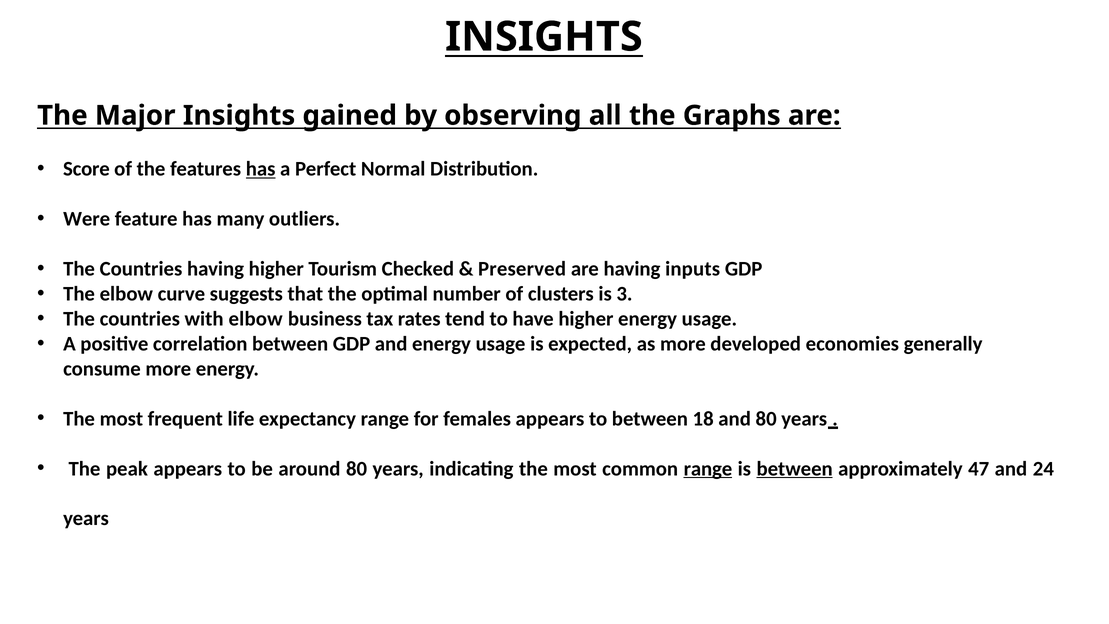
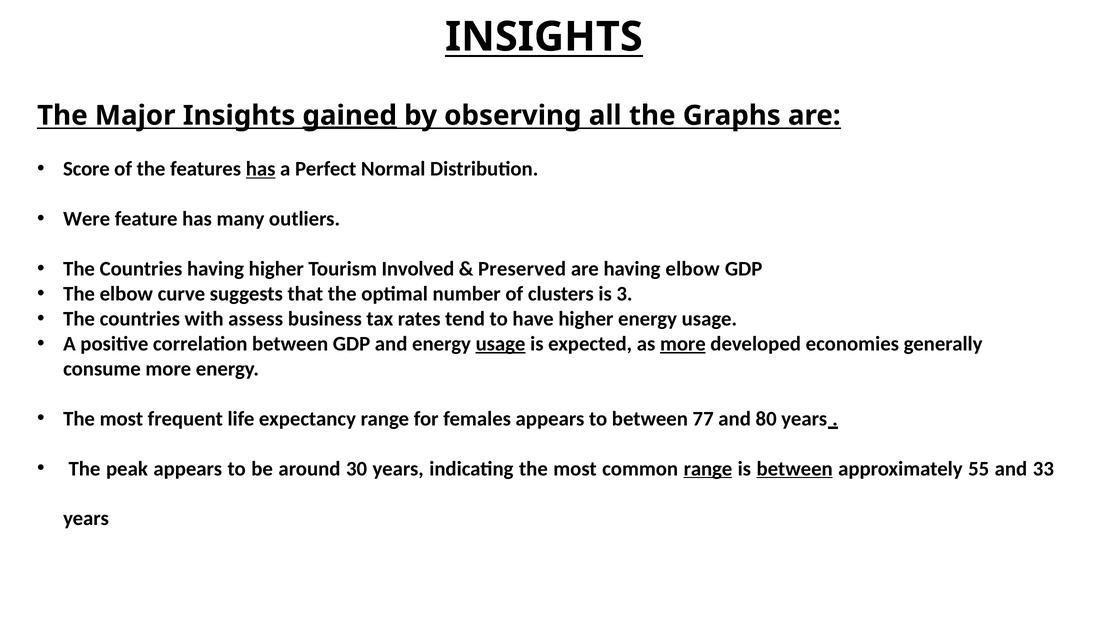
gained underline: none -> present
Checked: Checked -> Involved
having inputs: inputs -> elbow
with elbow: elbow -> assess
usage at (501, 344) underline: none -> present
more at (683, 344) underline: none -> present
18: 18 -> 77
around 80: 80 -> 30
47: 47 -> 55
24: 24 -> 33
